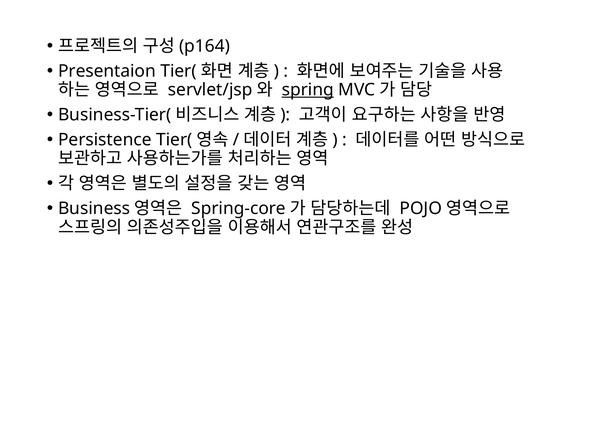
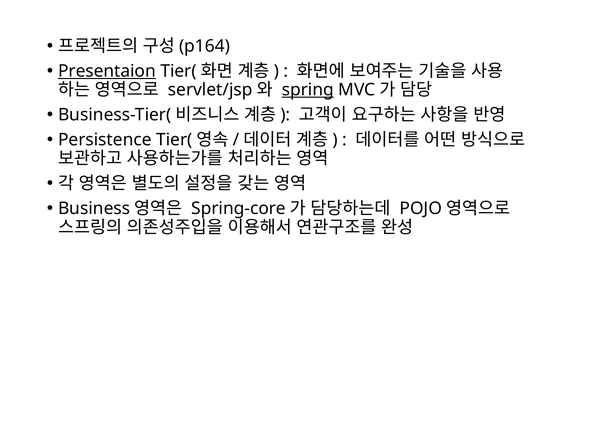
Presentaion underline: none -> present
